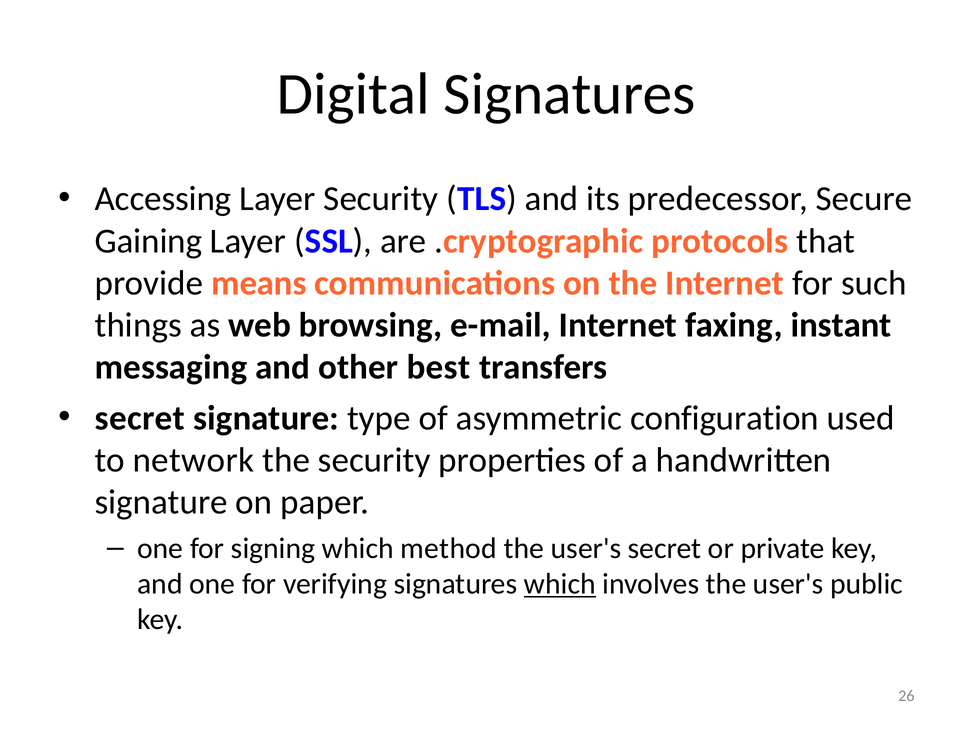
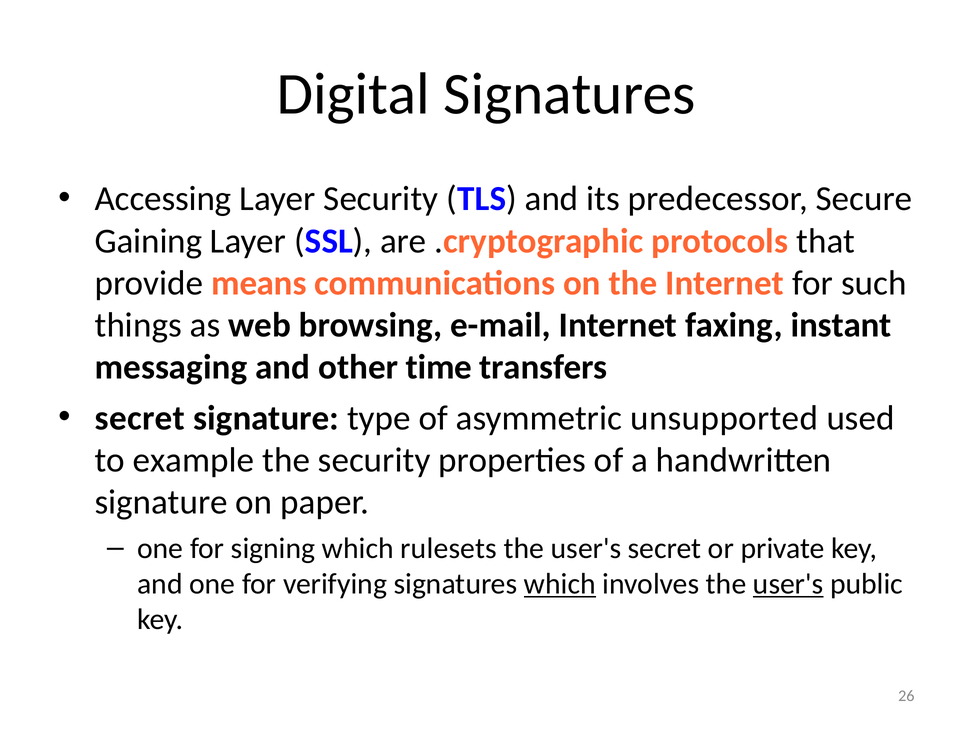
best: best -> time
configuration: configuration -> unsupported
network: network -> example
method: method -> rulesets
user's at (788, 584) underline: none -> present
